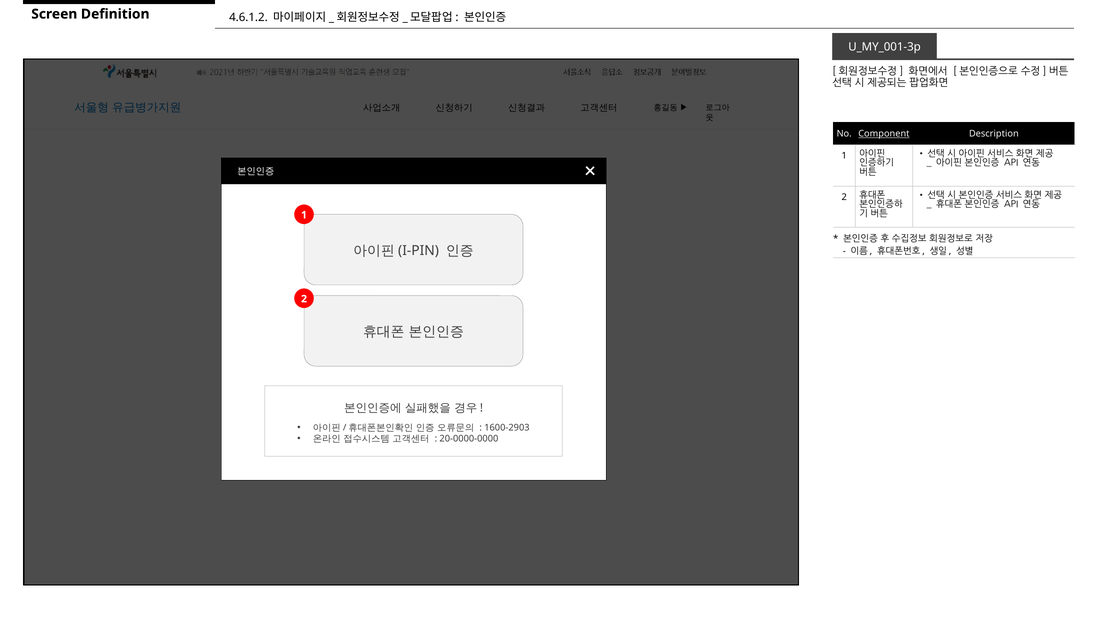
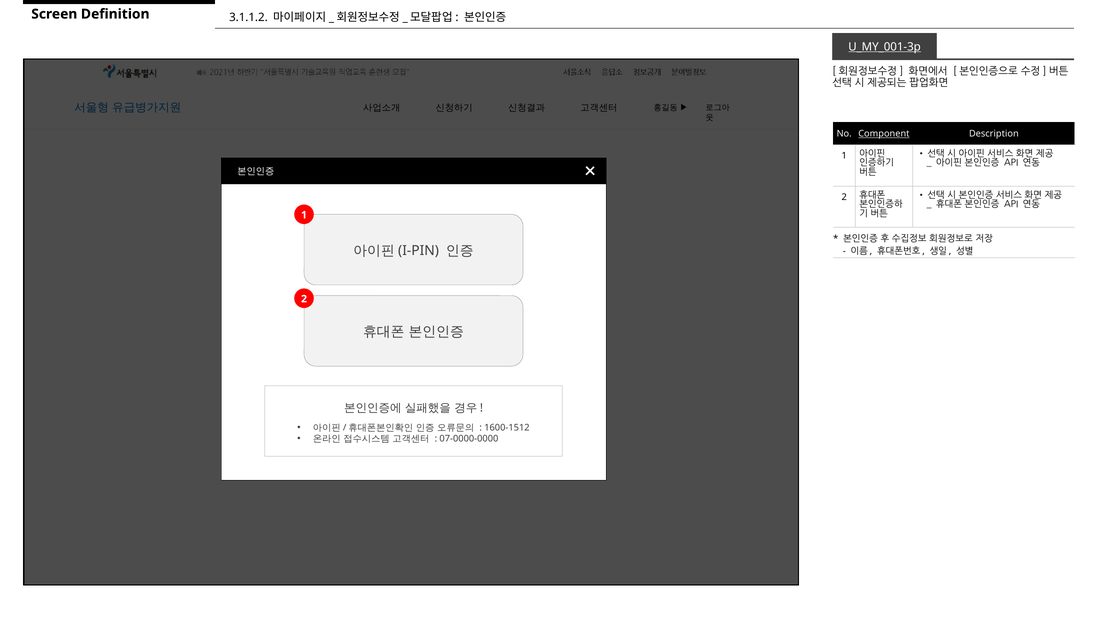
4.6.1.2: 4.6.1.2 -> 3.1.1.2
U_MY_001-3p underline: none -> present
1600-2903: 1600-2903 -> 1600-1512
20-0000-0000: 20-0000-0000 -> 07-0000-0000
